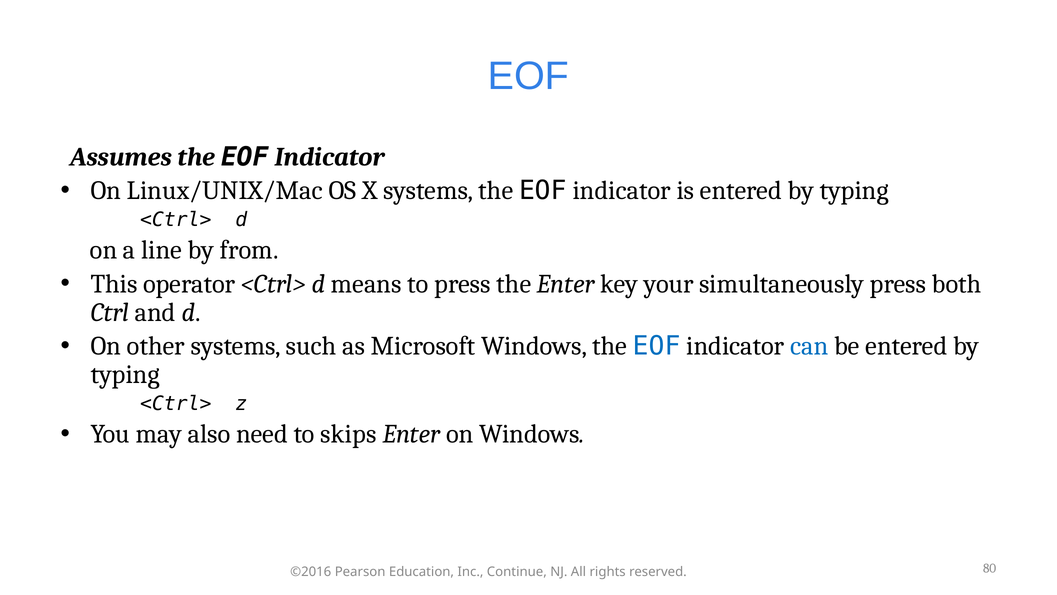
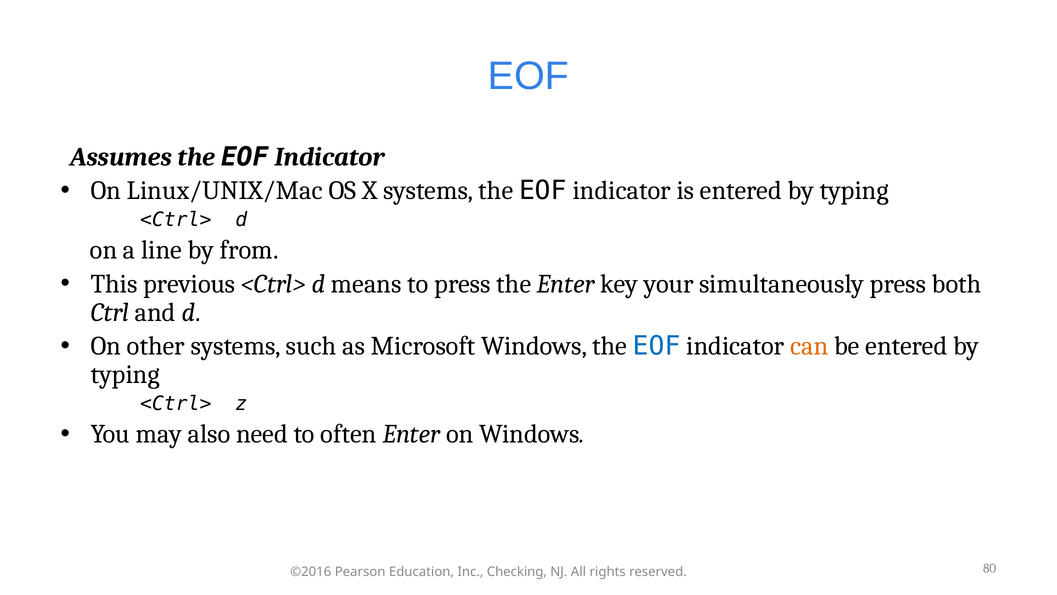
operator: operator -> previous
can colour: blue -> orange
skips: skips -> often
Continue: Continue -> Checking
